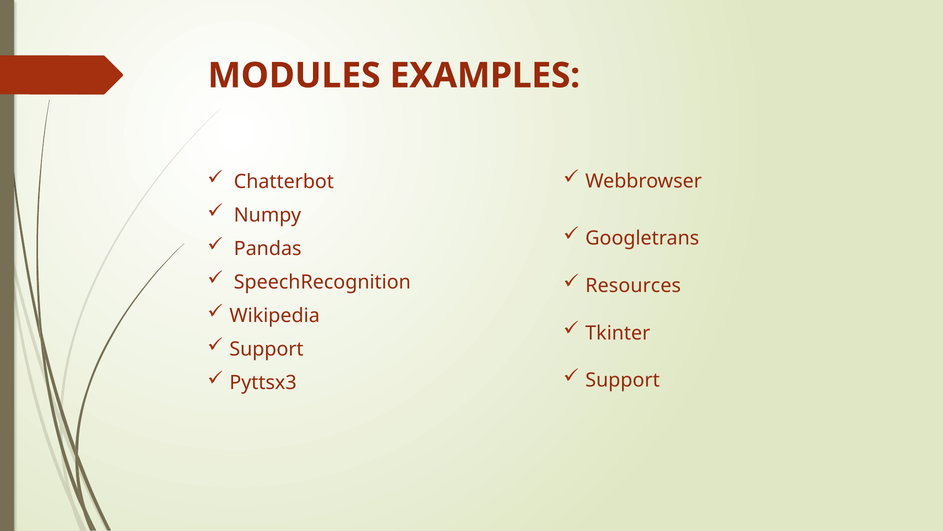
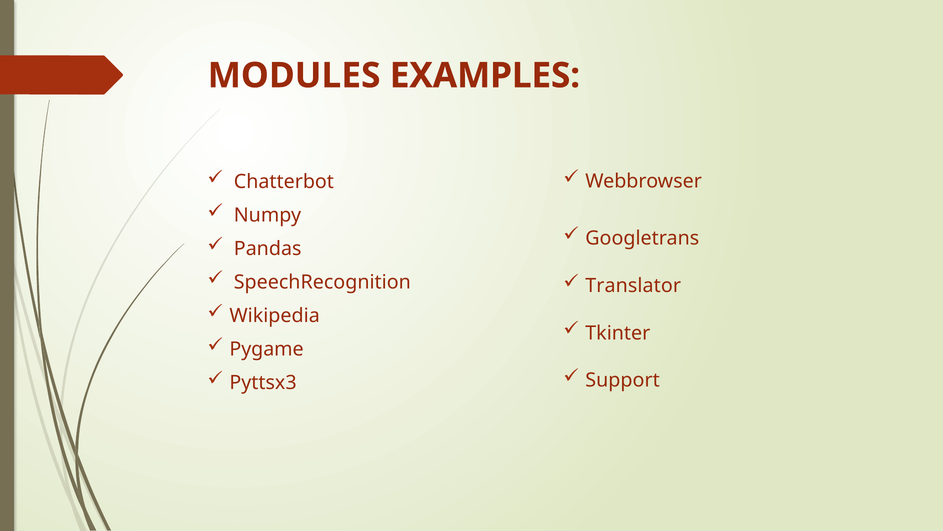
Resources: Resources -> Translator
Support at (267, 349): Support -> Pygame
